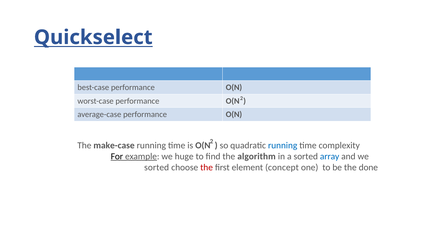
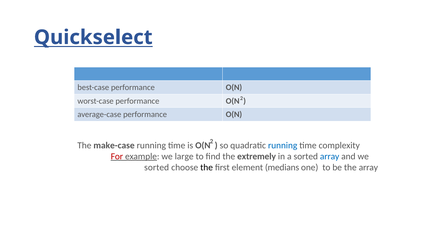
For colour: black -> red
huge: huge -> large
algorithm: algorithm -> extremely
the at (207, 168) colour: red -> black
concept: concept -> medians
the done: done -> array
